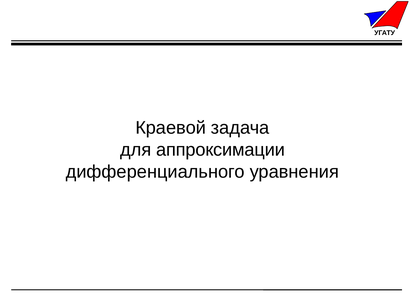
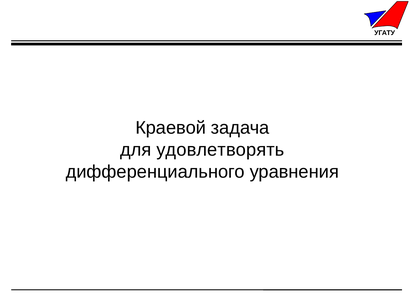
аппроксимации: аппроксимации -> удовлетворять
